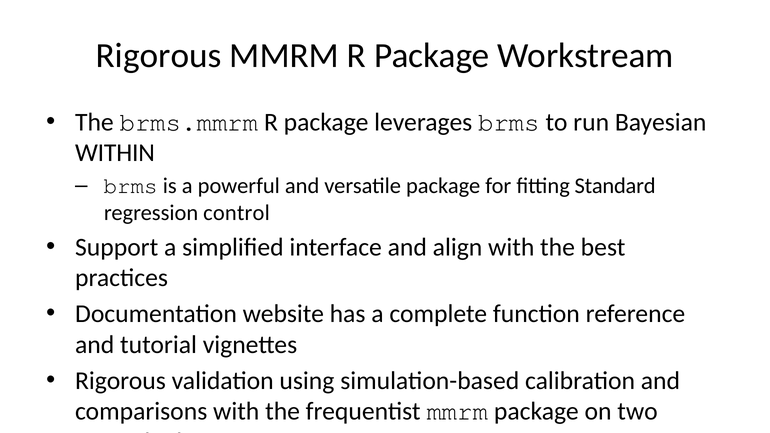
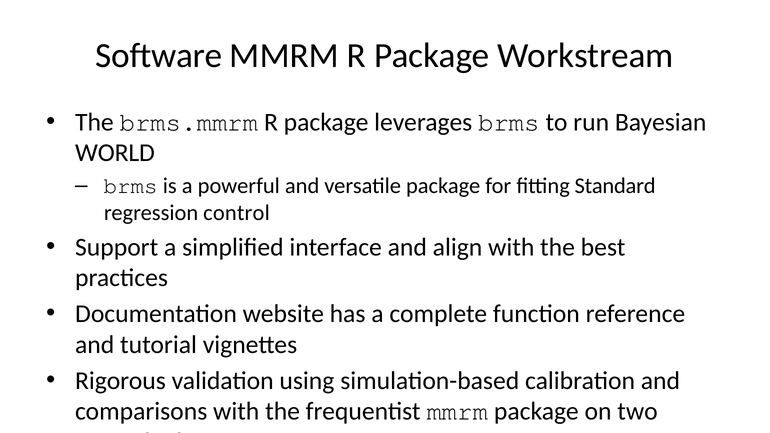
Rigorous at (159, 56): Rigorous -> Software
WITHIN: WITHIN -> WORLD
